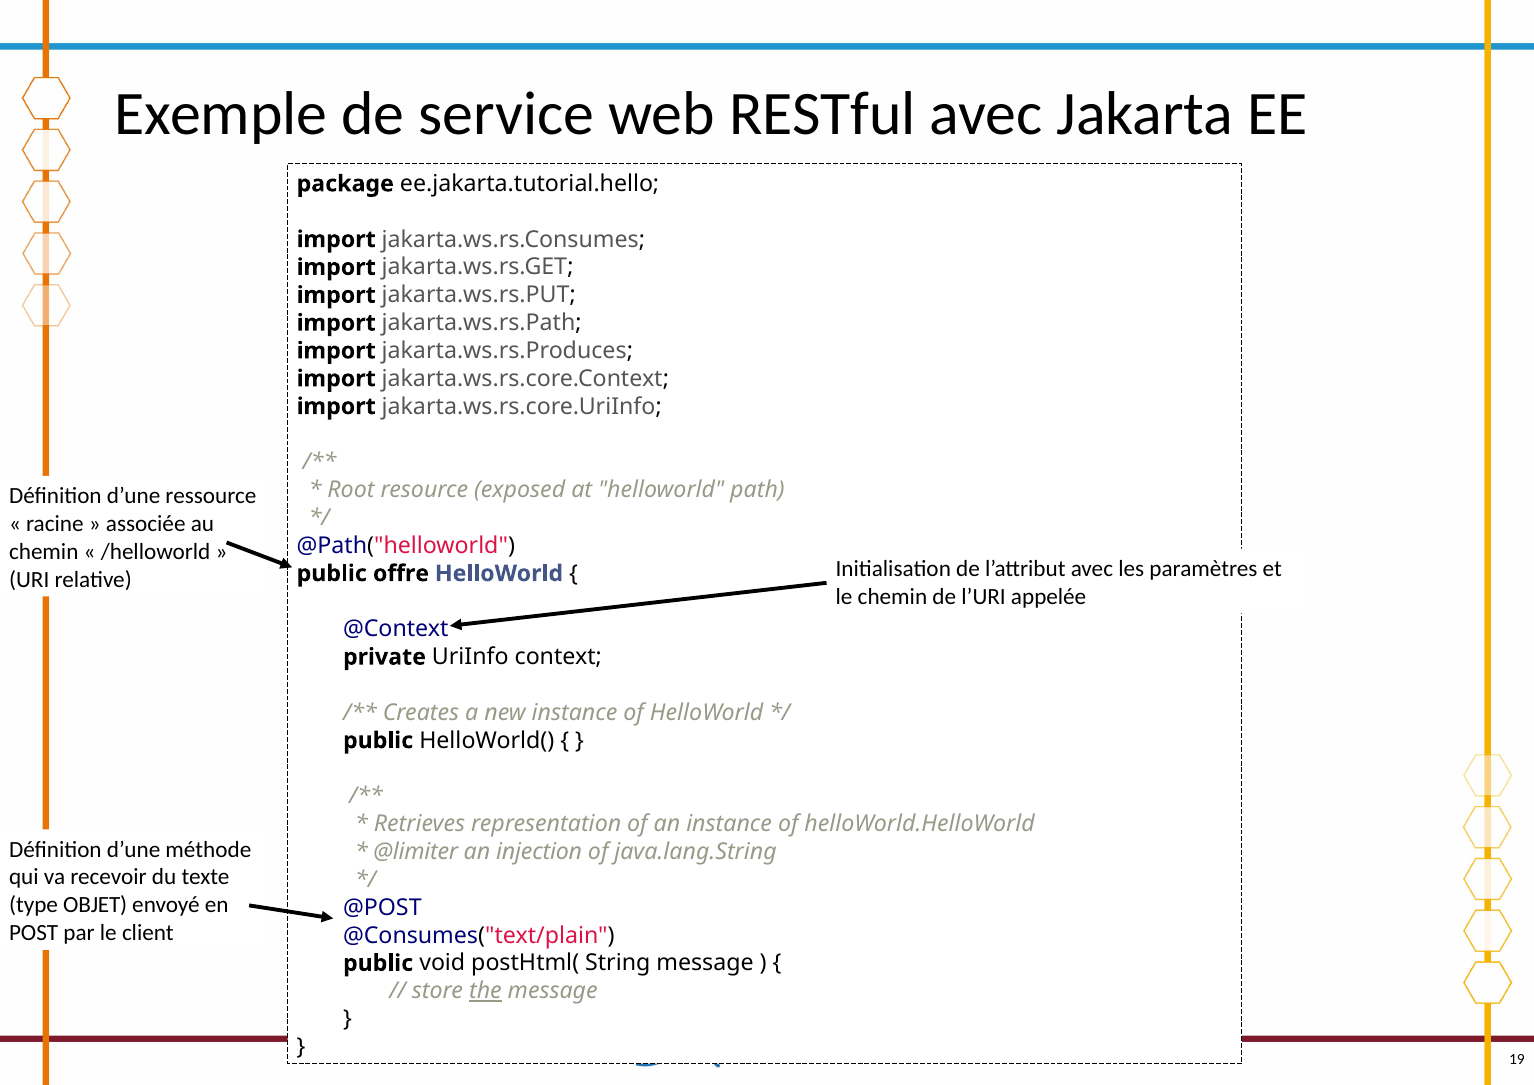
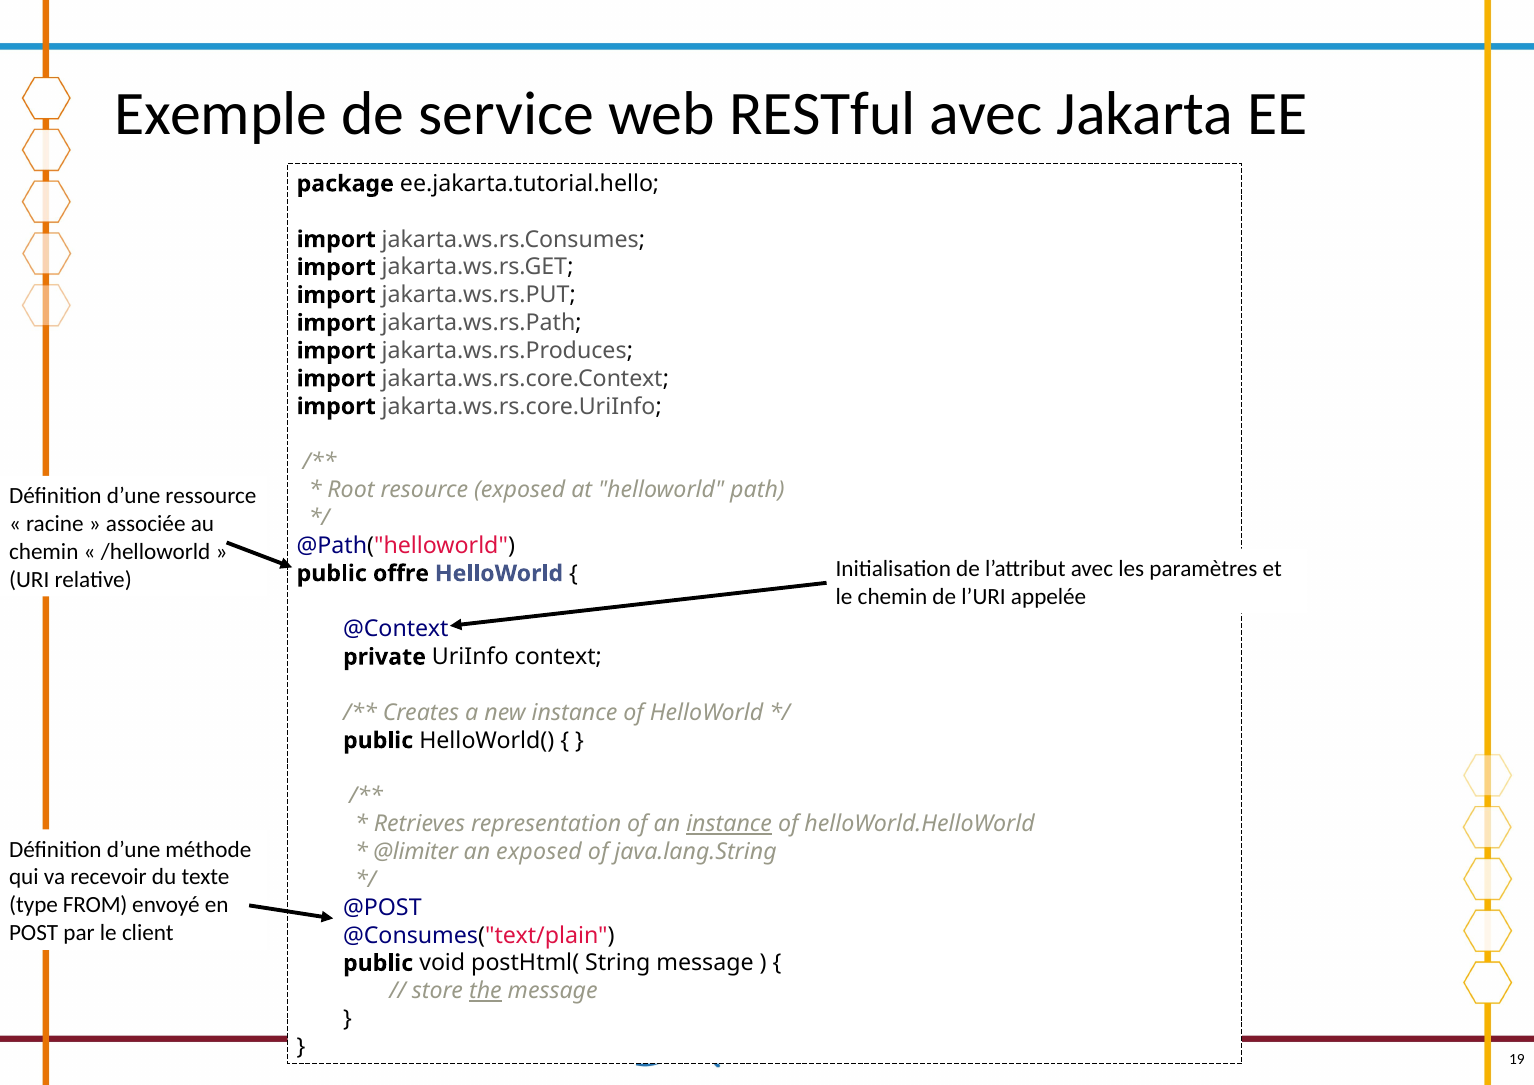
instance at (729, 824) underline: none -> present
an injection: injection -> exposed
OBJET: OBJET -> FROM
